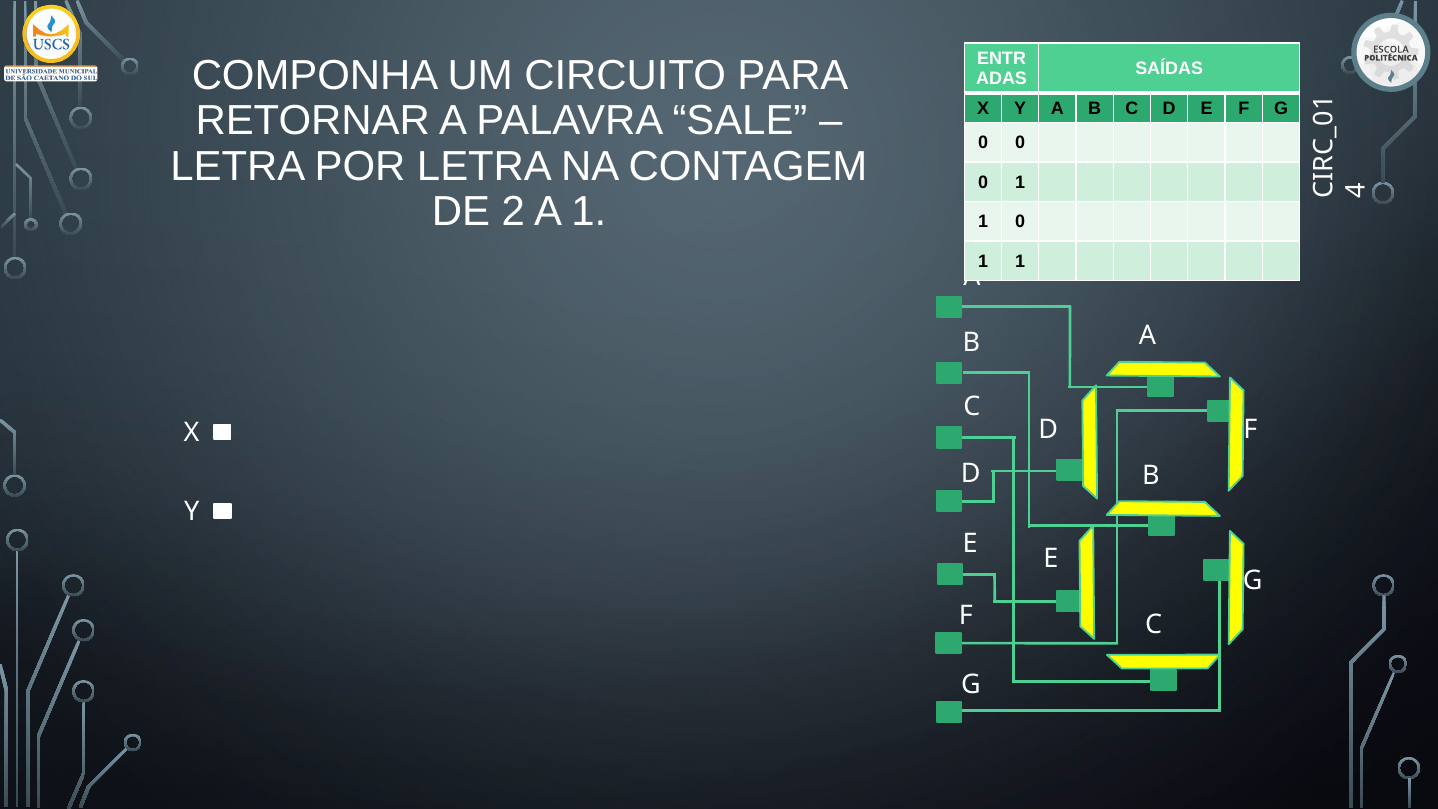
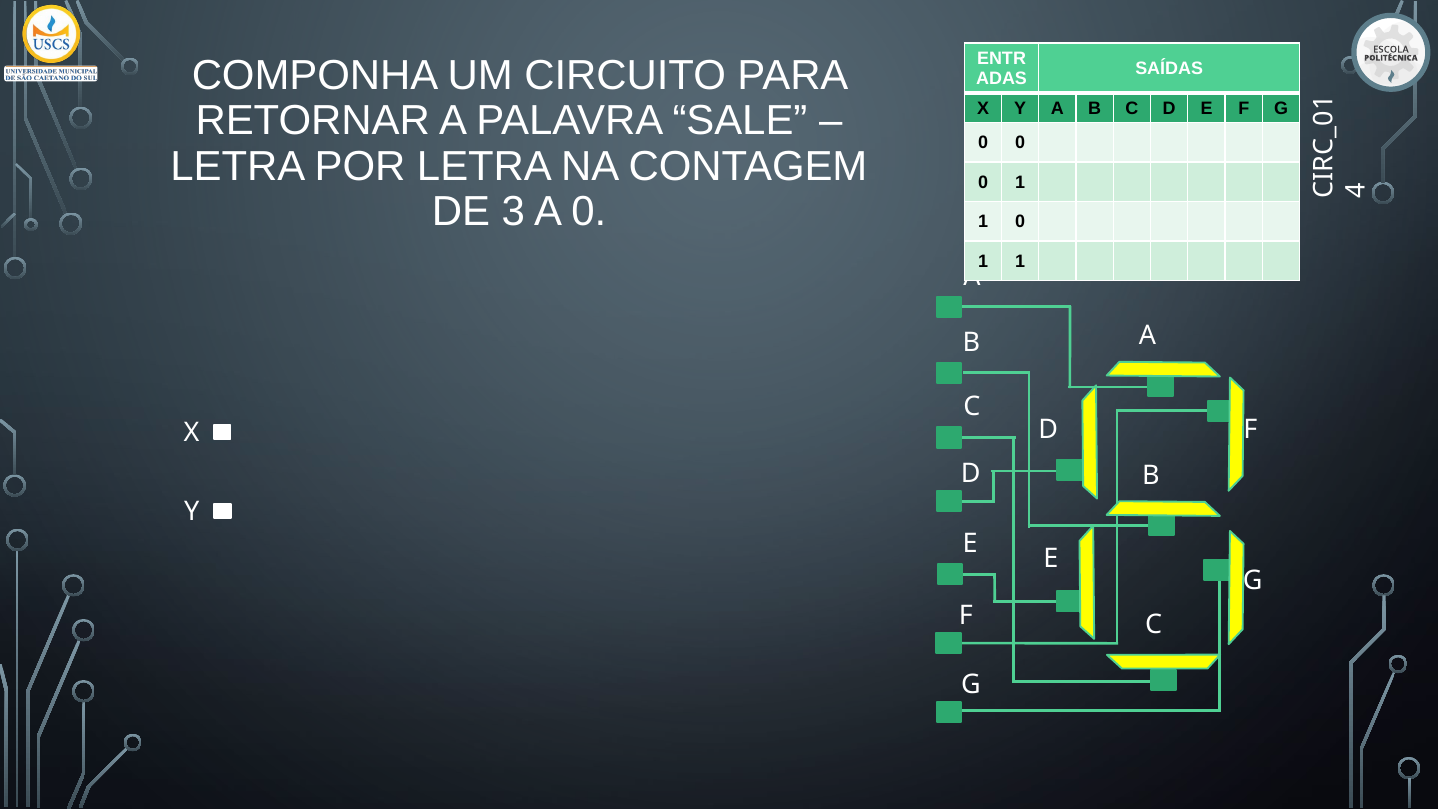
2: 2 -> 3
A 1: 1 -> 0
